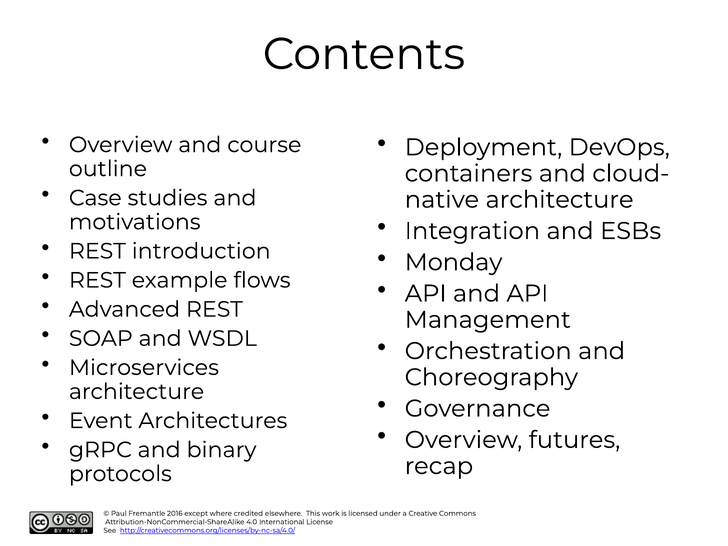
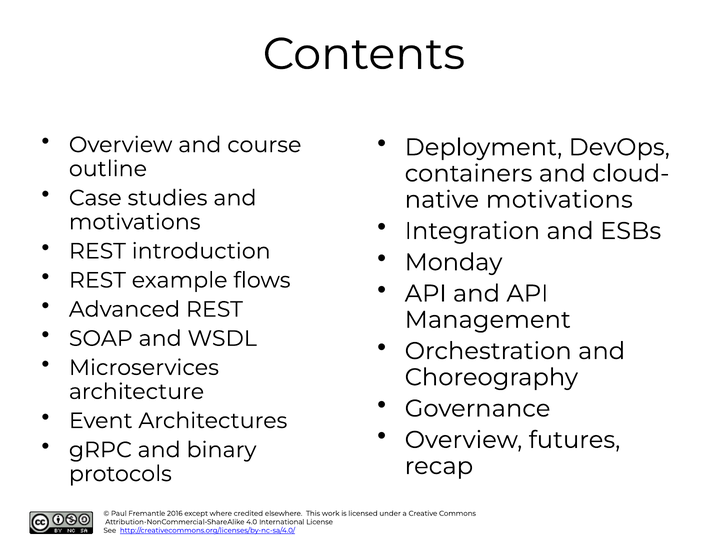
architecture at (559, 200): architecture -> motivations
